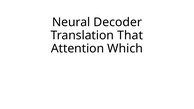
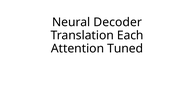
That: That -> Each
Which: Which -> Tuned
